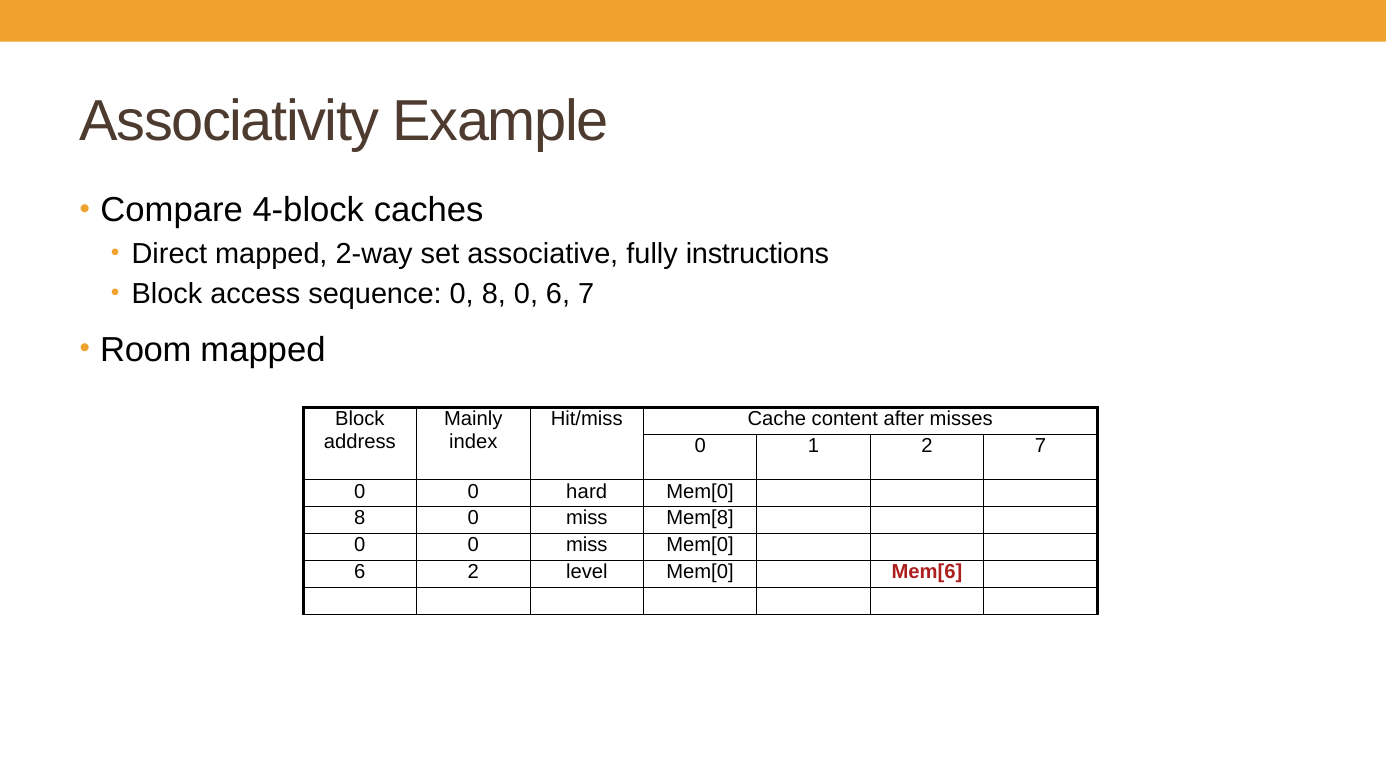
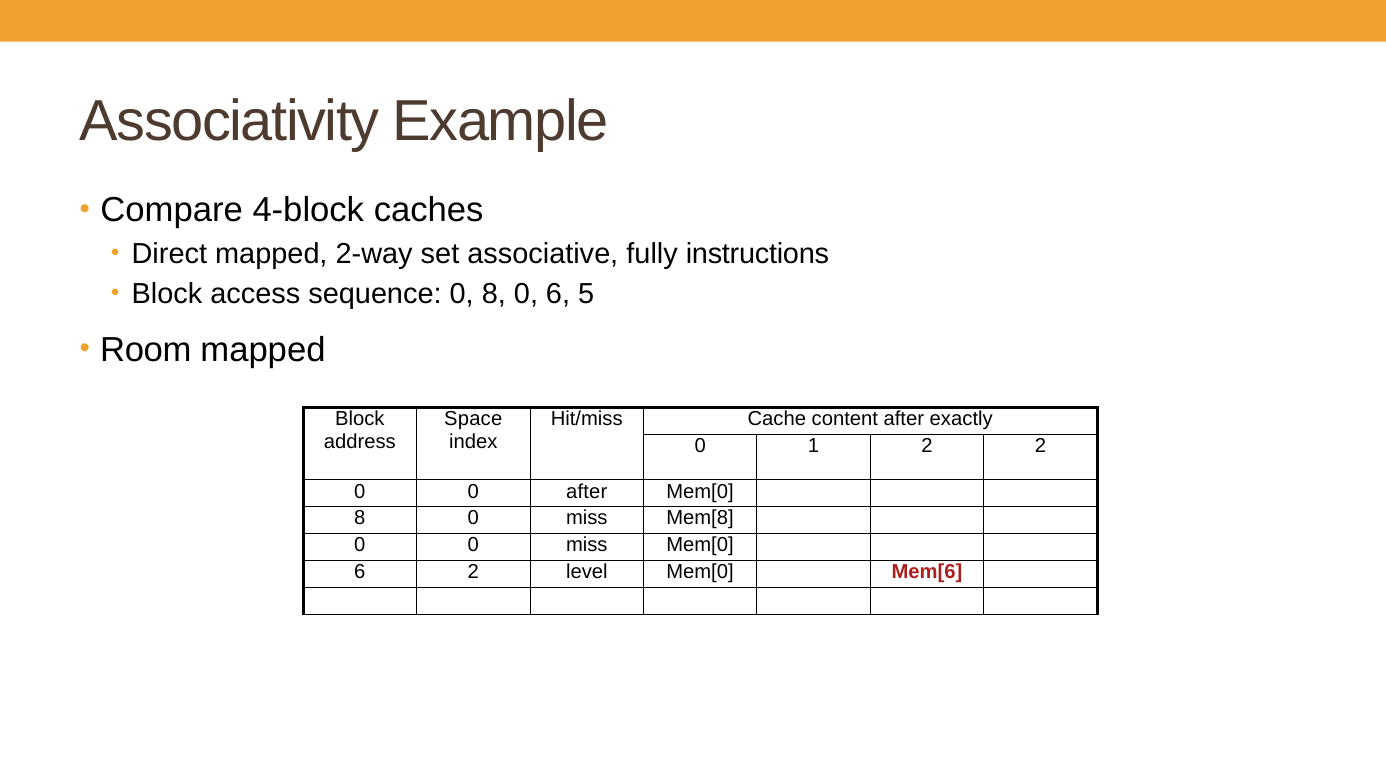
6 7: 7 -> 5
Mainly: Mainly -> Space
misses: misses -> exactly
2 7: 7 -> 2
0 hard: hard -> after
